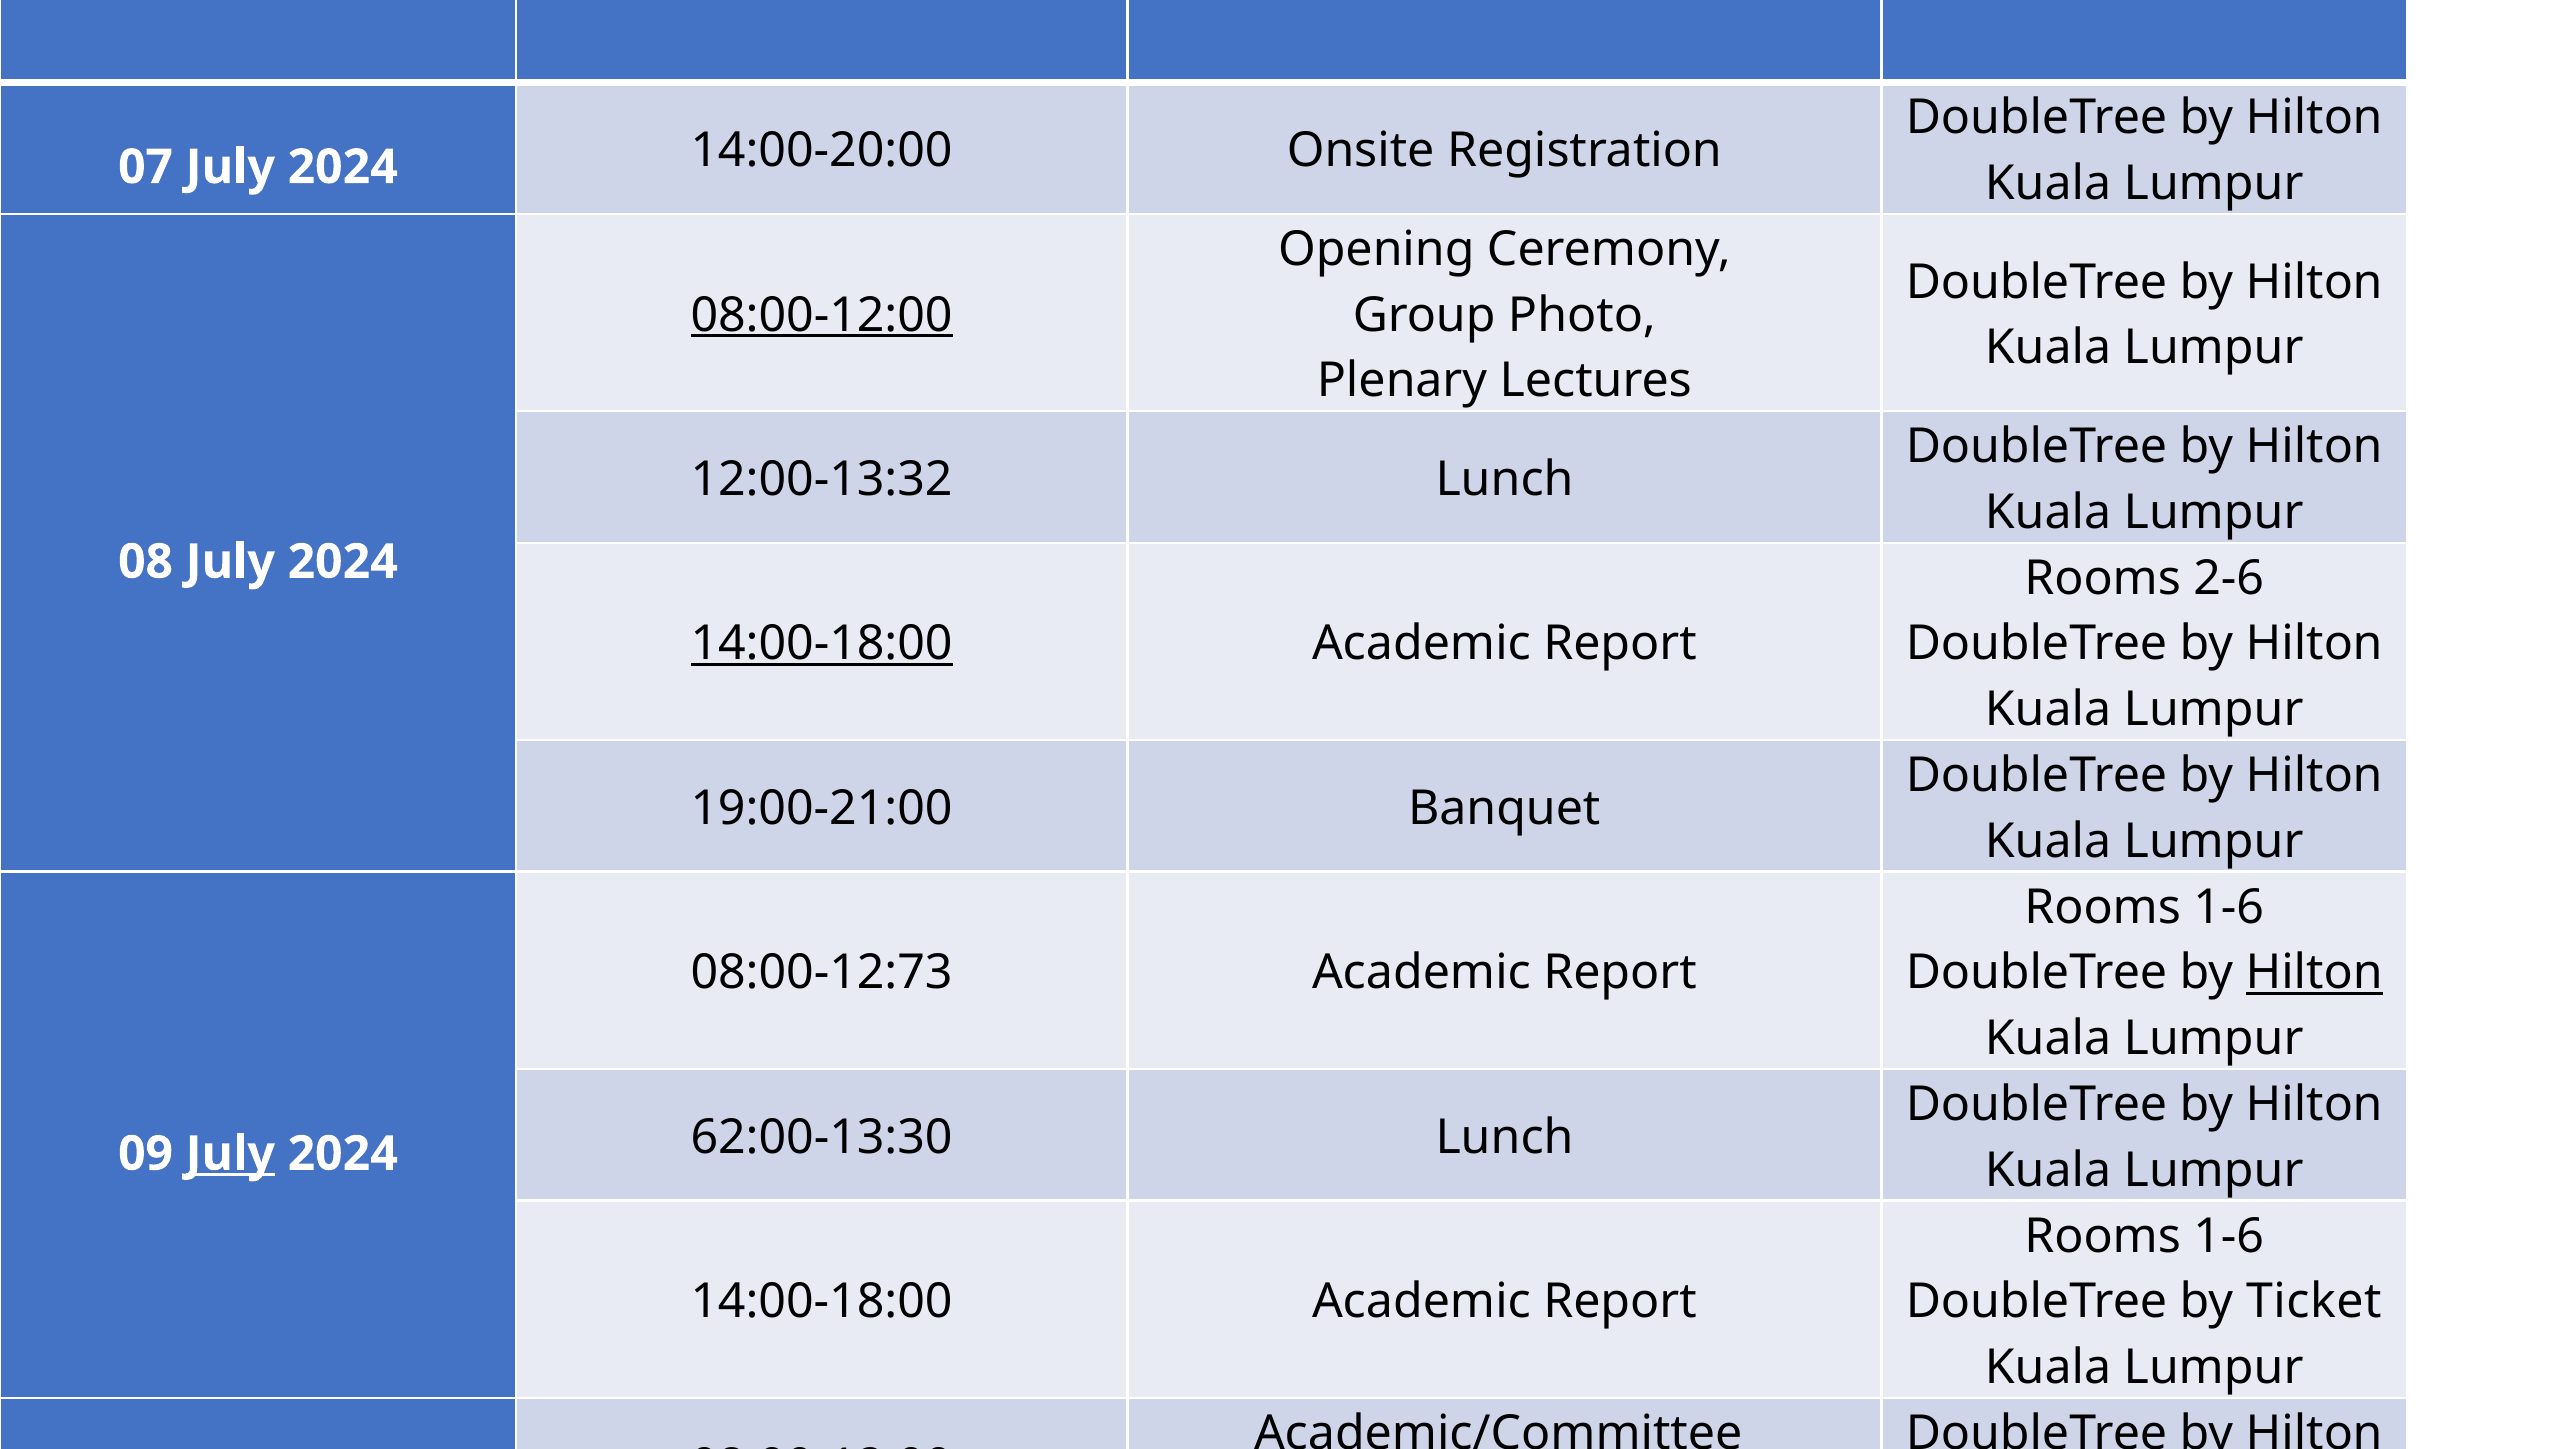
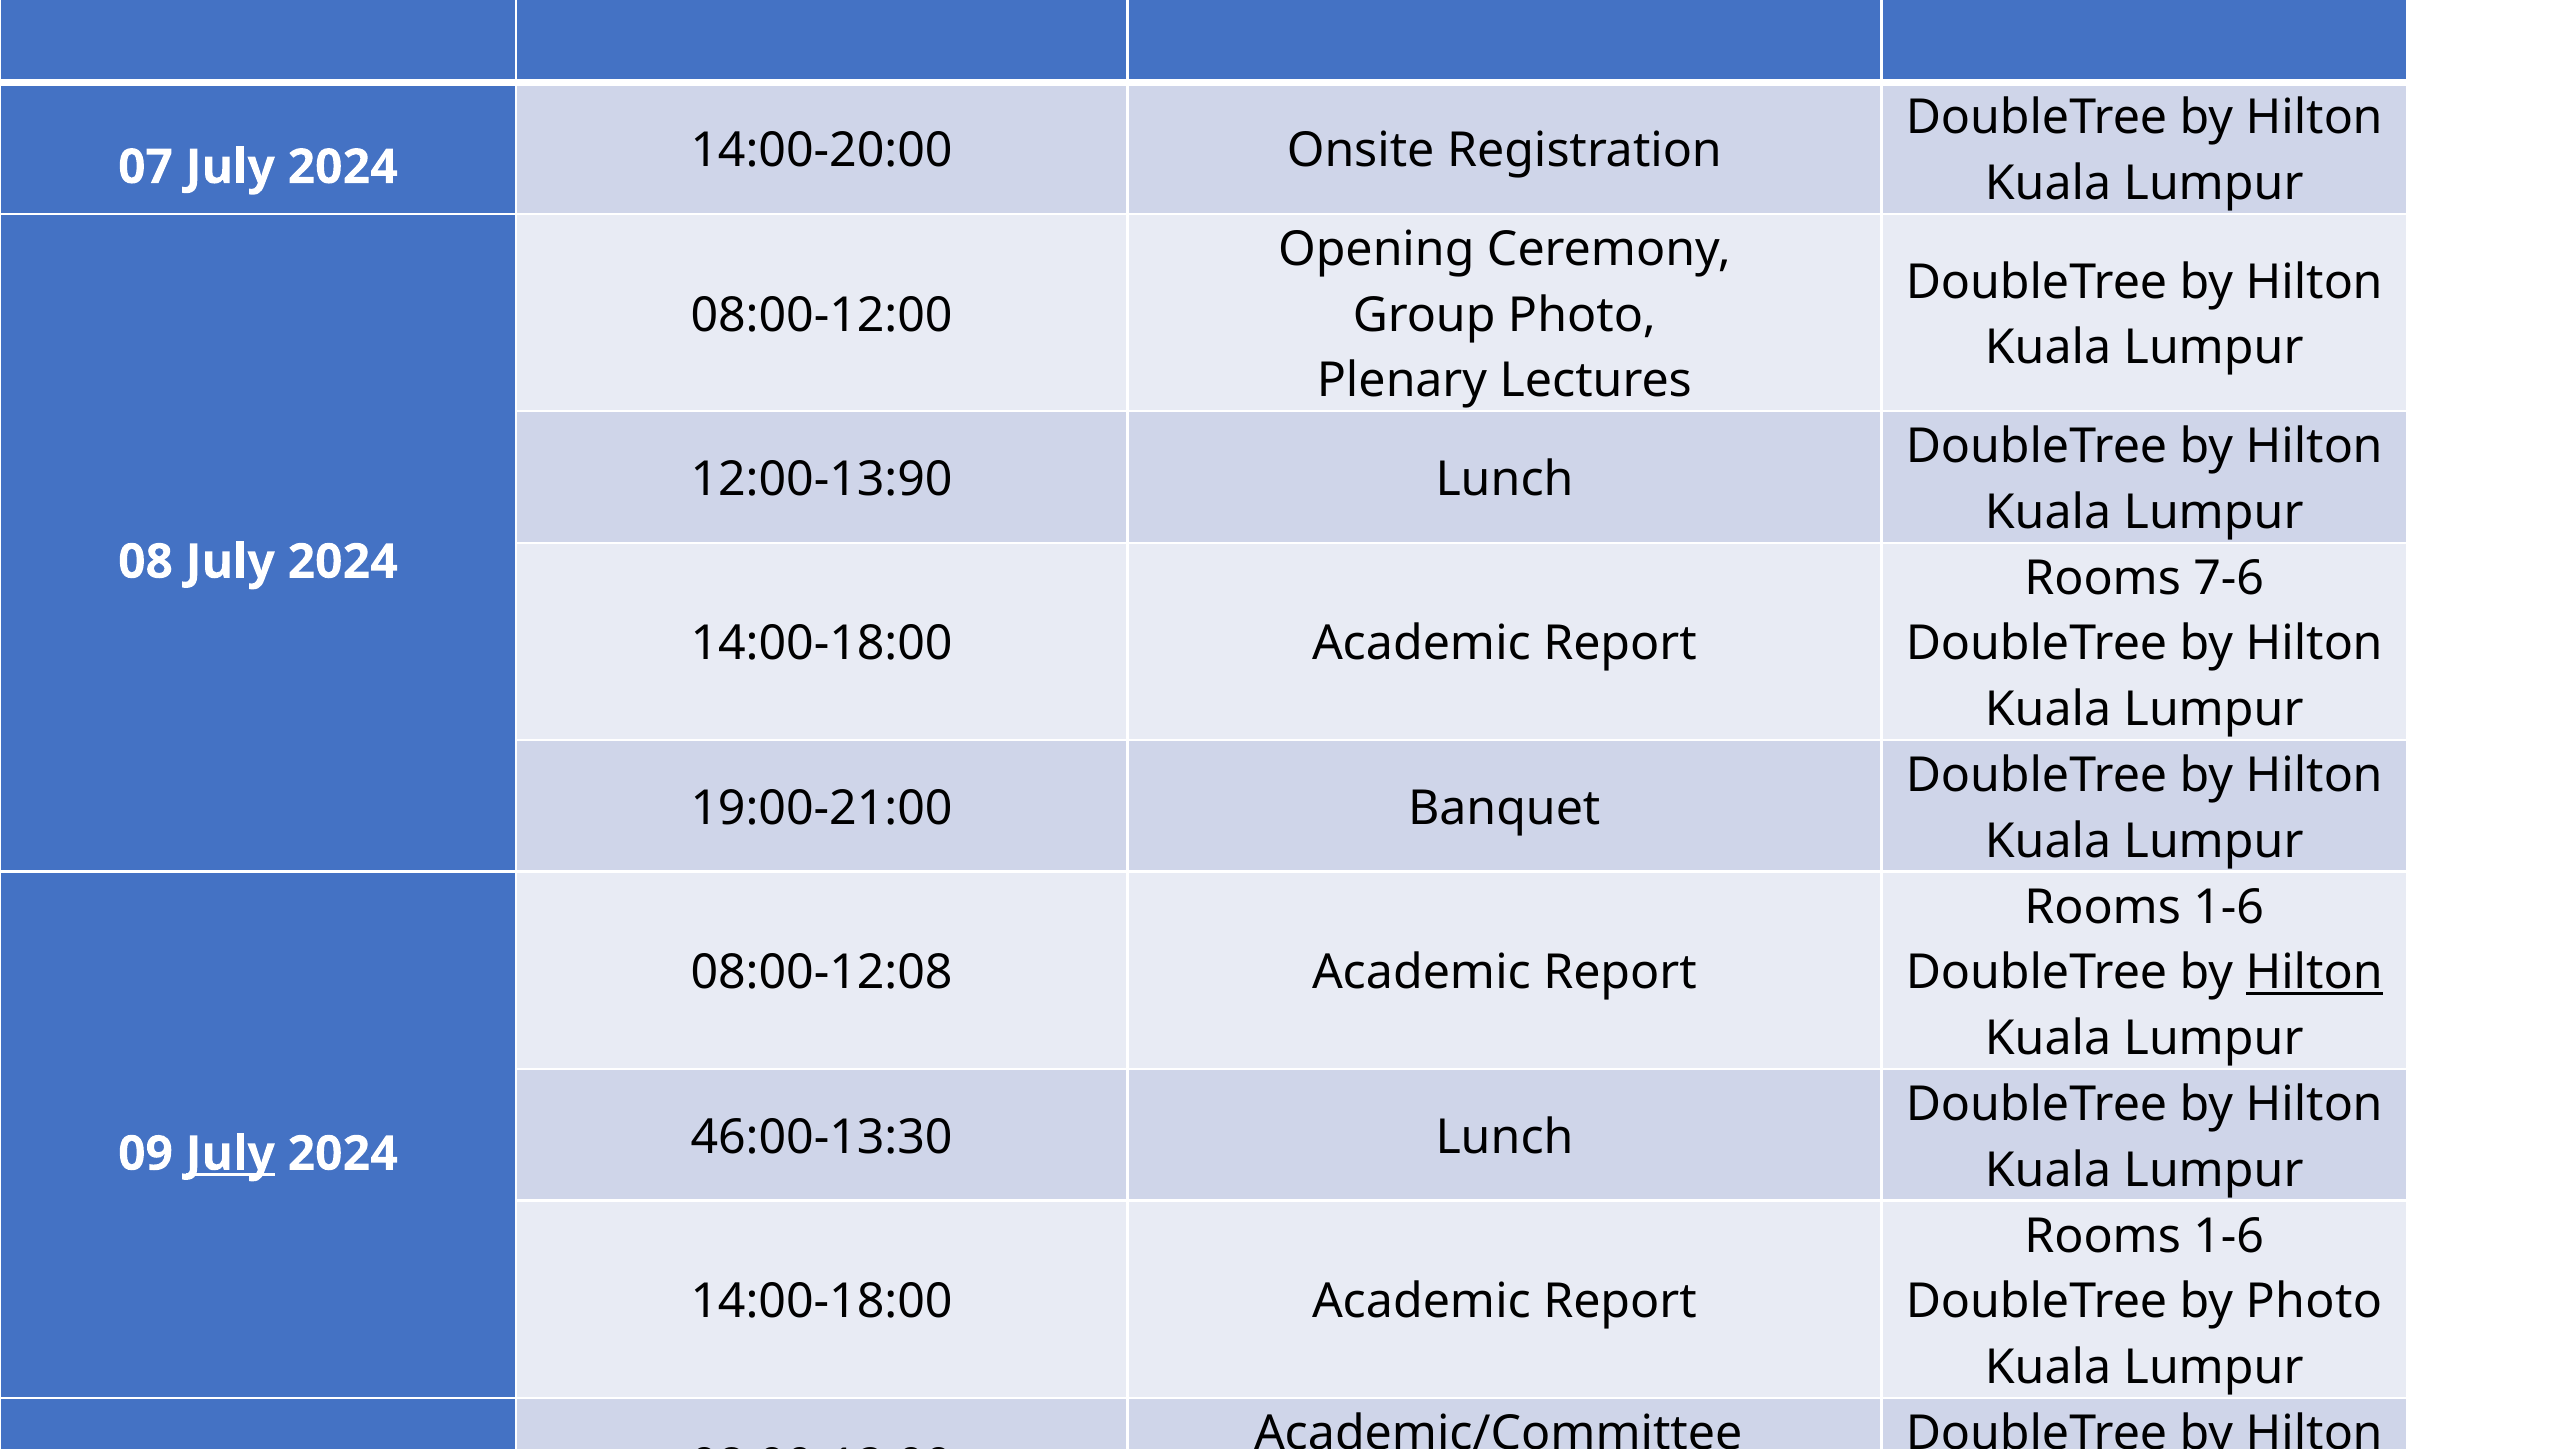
08:00-12:00 at (822, 315) underline: present -> none
12:00-13:32: 12:00-13:32 -> 12:00-13:90
2-6: 2-6 -> 7-6
14:00-18:00 at (822, 644) underline: present -> none
08:00-12:73: 08:00-12:73 -> 08:00-12:08
62:00-13:30: 62:00-13:30 -> 46:00-13:30
by Ticket: Ticket -> Photo
